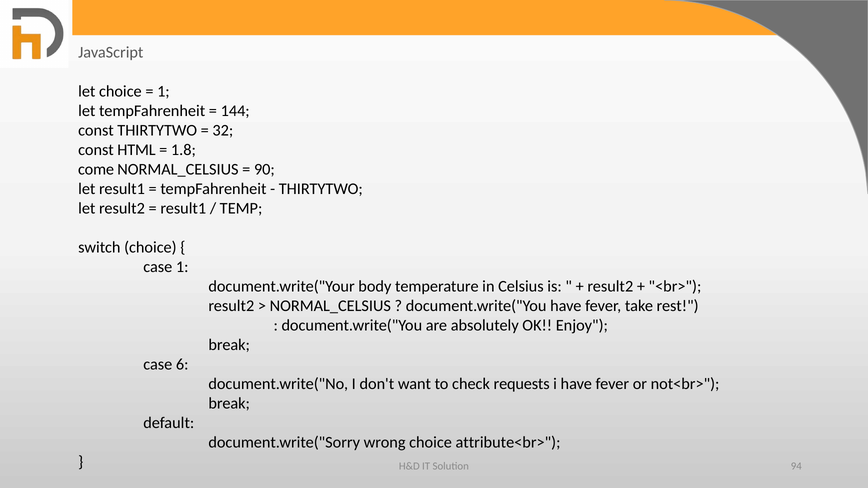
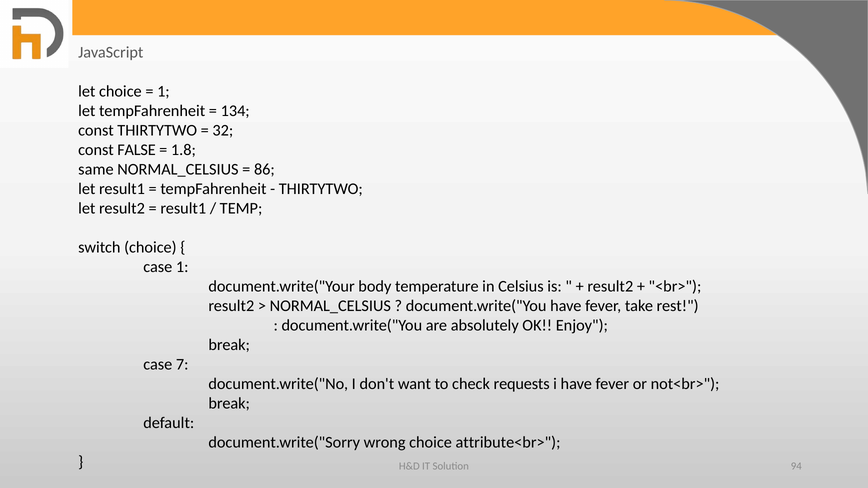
144: 144 -> 134
HTML: HTML -> FALSE
come: come -> same
90: 90 -> 86
6: 6 -> 7
